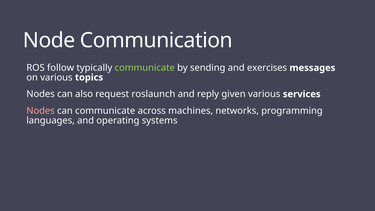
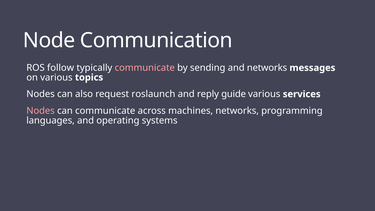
communicate at (145, 68) colour: light green -> pink
and exercises: exercises -> networks
given: given -> guide
